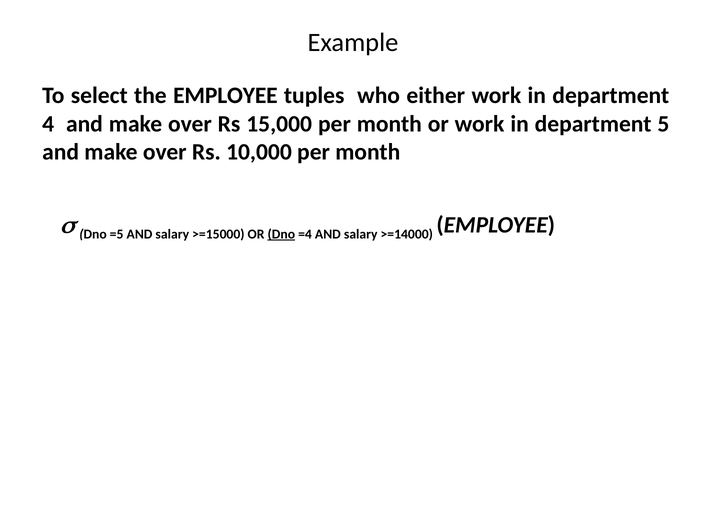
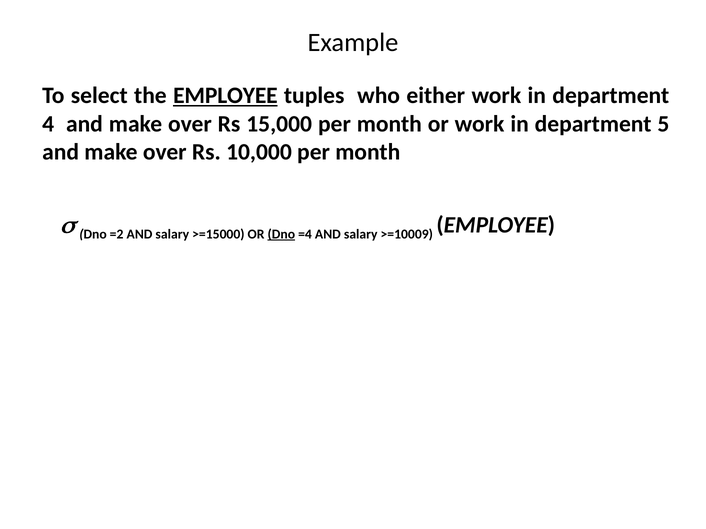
EMPLOYEE at (225, 96) underline: none -> present
=5: =5 -> =2
>=14000: >=14000 -> >=10009
